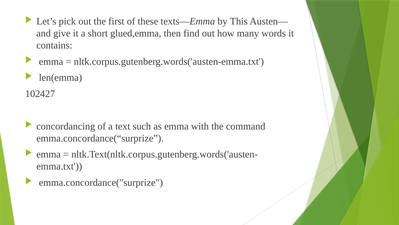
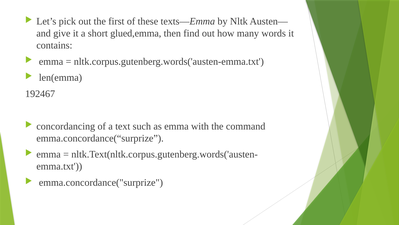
This: This -> Nltk
102427: 102427 -> 192467
